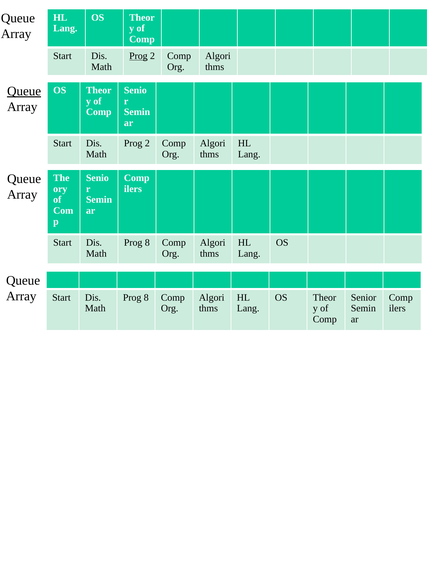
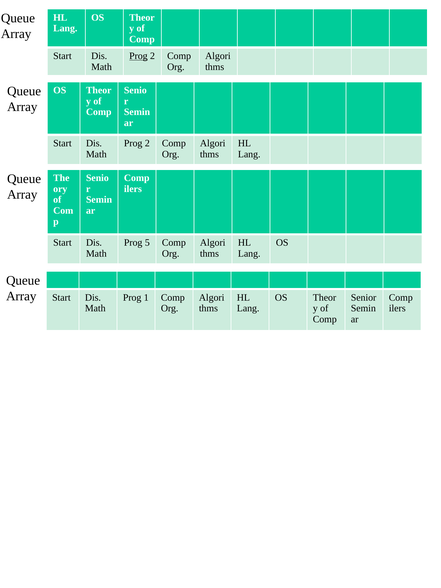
Queue at (24, 91) underline: present -> none
8 at (147, 243): 8 -> 5
8 at (146, 297): 8 -> 1
